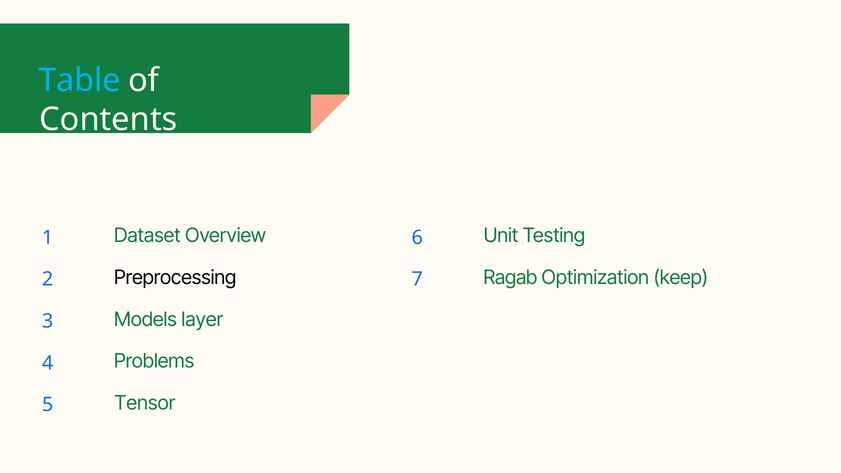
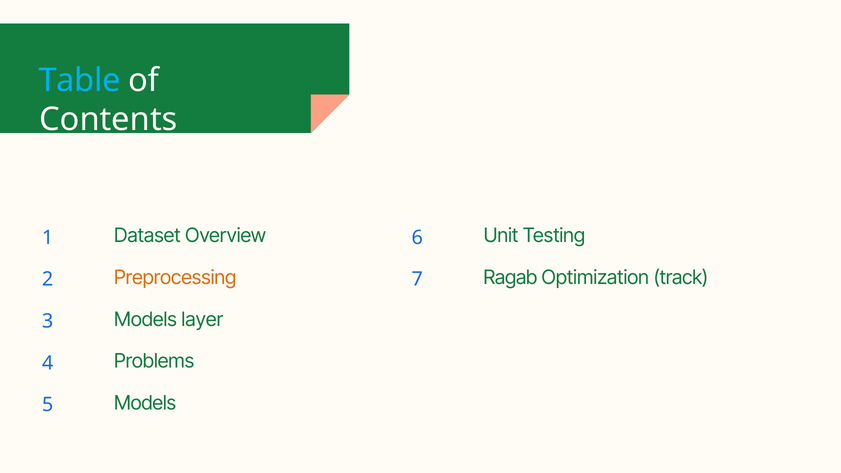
Preprocessing colour: black -> orange
keep: keep -> track
Tensor at (145, 403): Tensor -> Models
